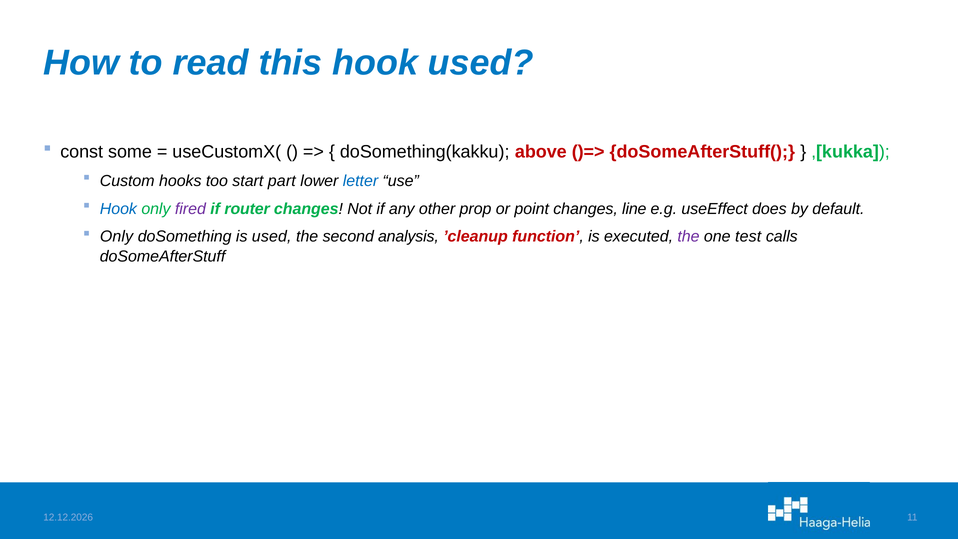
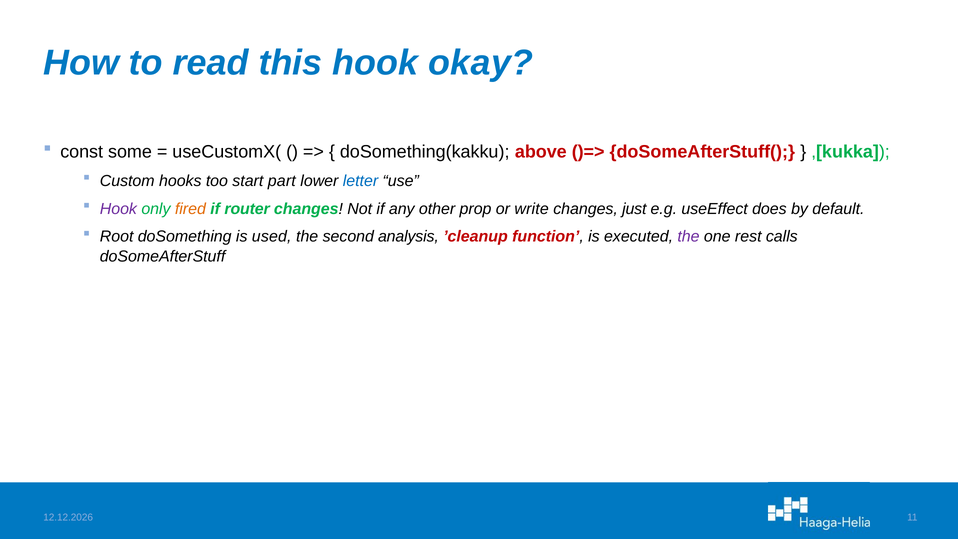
hook used: used -> okay
Hook at (118, 209) colour: blue -> purple
fired colour: purple -> orange
point: point -> write
line: line -> just
Only at (117, 237): Only -> Root
test: test -> rest
